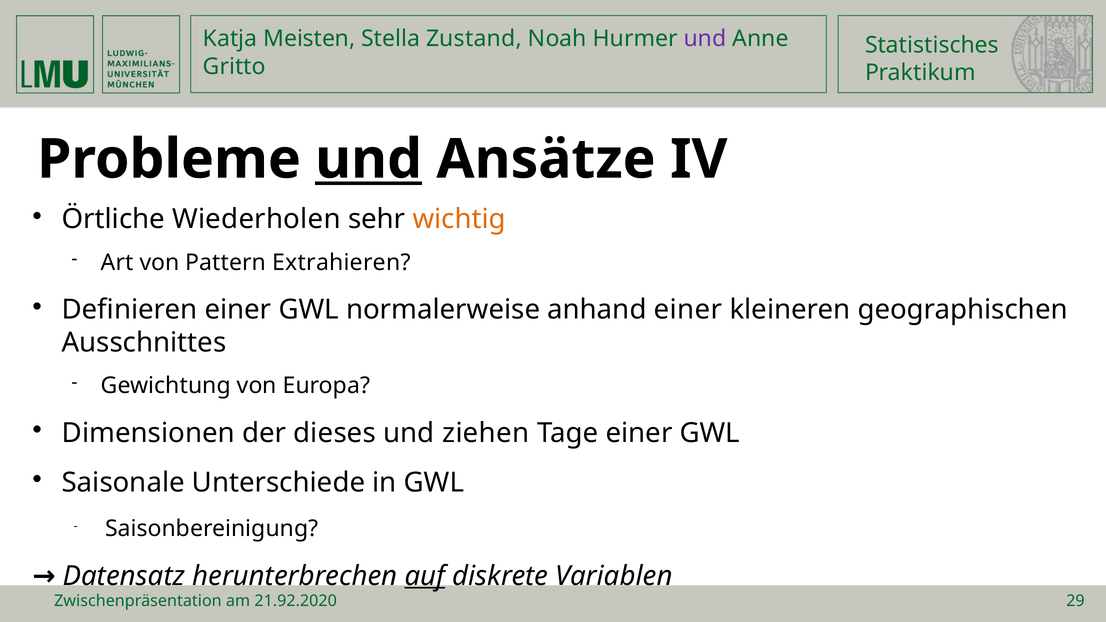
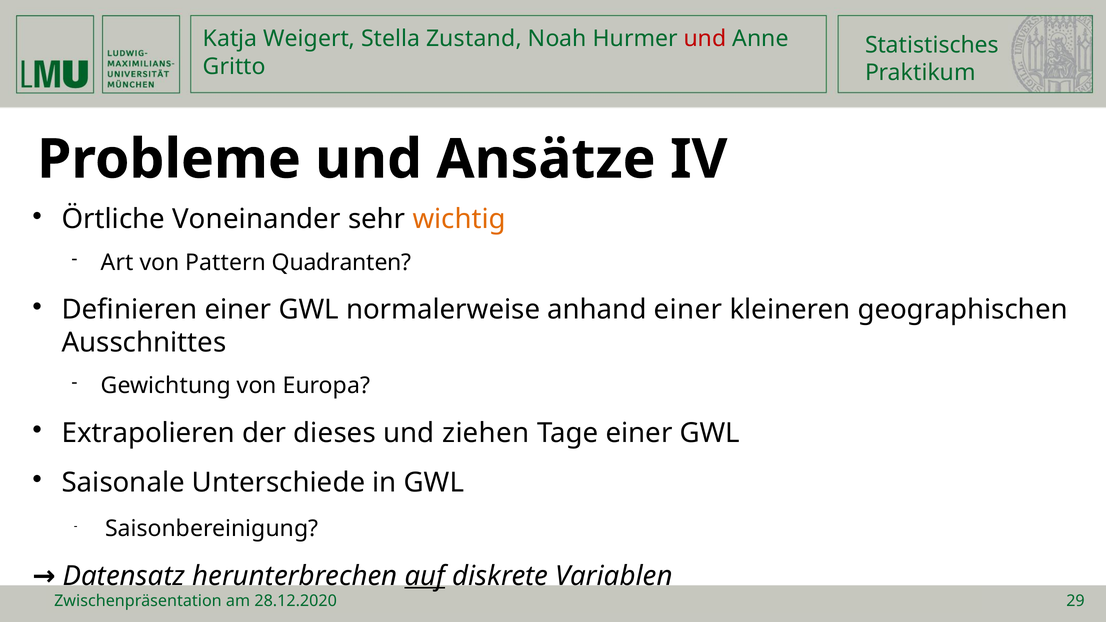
Meisten: Meisten -> Weigert
und at (705, 39) colour: purple -> red
und at (369, 159) underline: present -> none
Wiederholen: Wiederholen -> Voneinander
Extrahieren: Extrahieren -> Quadranten
Dimensionen: Dimensionen -> Extrapolieren
21.92.2020: 21.92.2020 -> 28.12.2020
